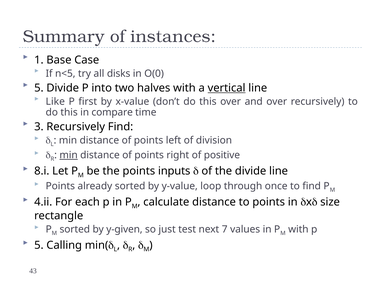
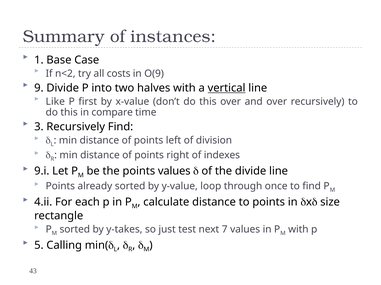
n<5: n<5 -> n<2
disks: disks -> costs
O(0: O(0 -> O(9
5 at (39, 88): 5 -> 9
min at (69, 156) underline: present -> none
positive: positive -> indexes
8.i: 8.i -> 9.i
points inputs: inputs -> values
y-given: y-given -> y-takes
